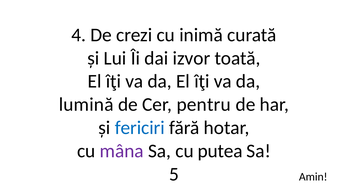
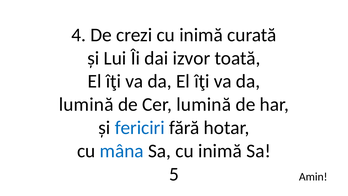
Cer pentru: pentru -> lumină
mâna colour: purple -> blue
Sa cu putea: putea -> inimă
